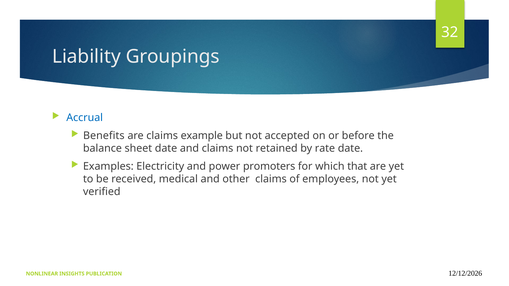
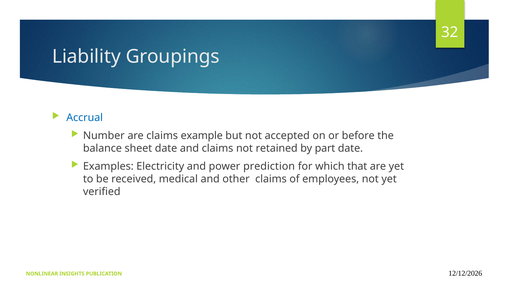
Benefits: Benefits -> Number
rate: rate -> part
promoters: promoters -> prediction
